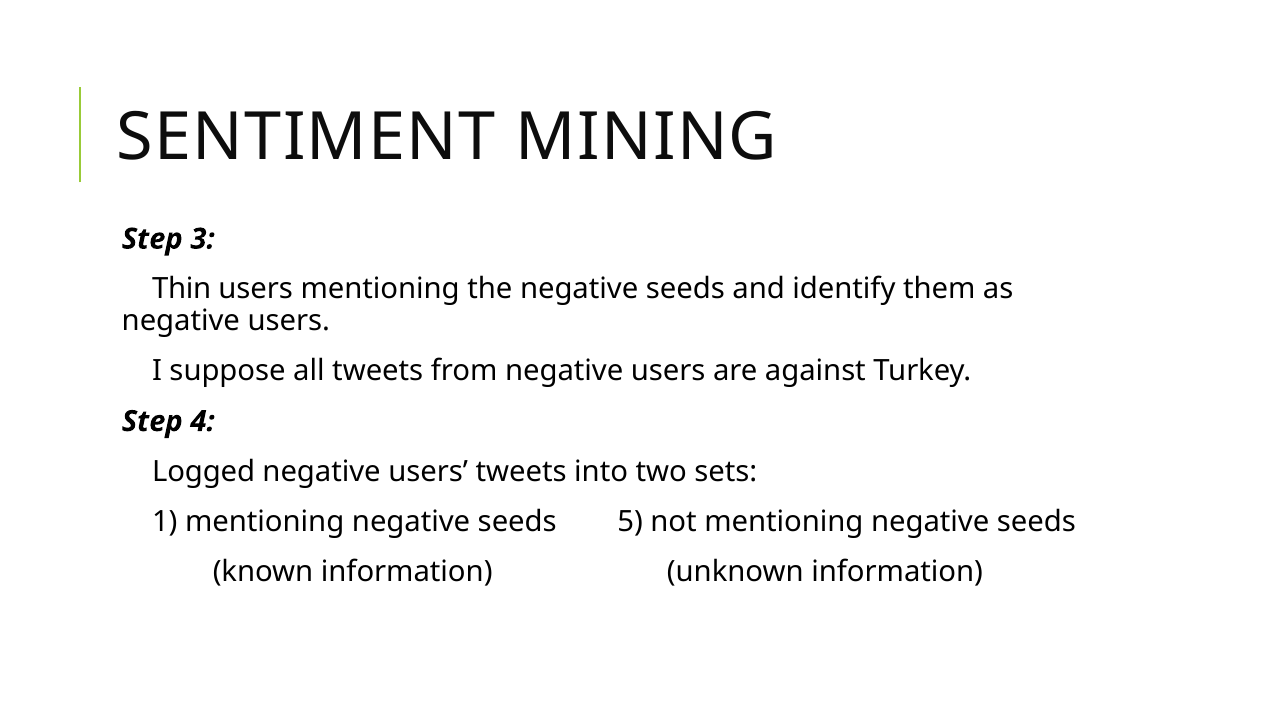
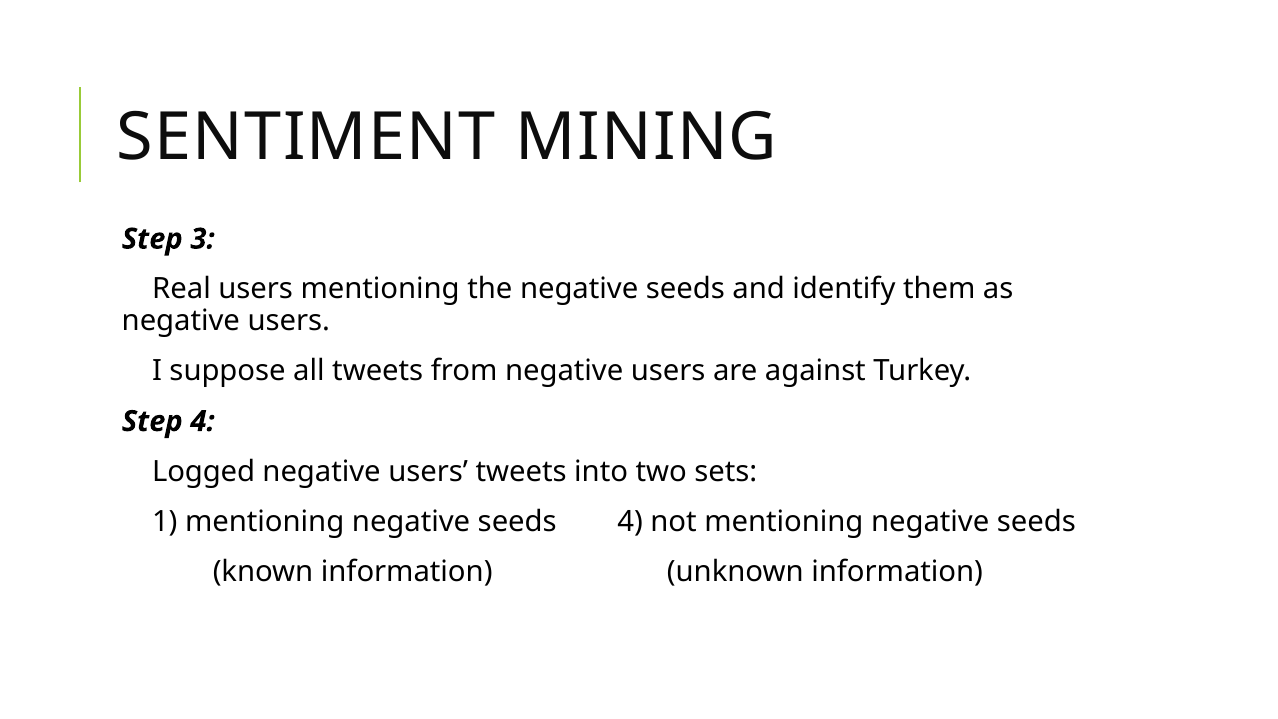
Thin: Thin -> Real
seeds 5: 5 -> 4
